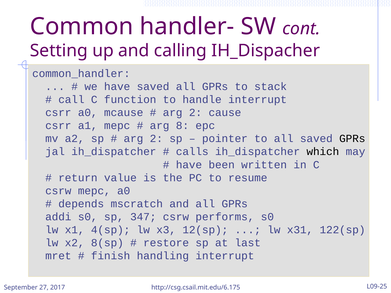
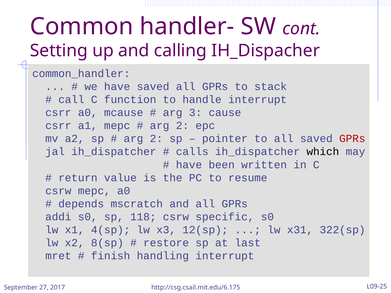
2 at (195, 113): 2 -> 3
8 at (182, 126): 8 -> 2
GPRs at (352, 139) colour: black -> red
347: 347 -> 118
performs: performs -> specific
122(sp: 122(sp -> 322(sp
